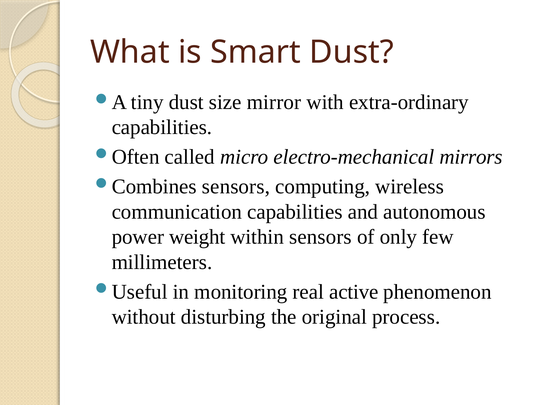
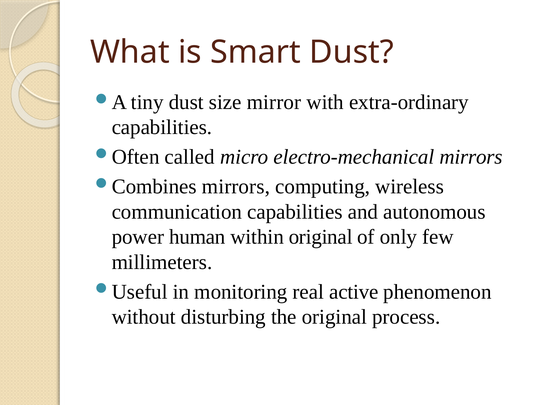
sensors at (236, 187): sensors -> mirrors
weight: weight -> human
within sensors: sensors -> original
